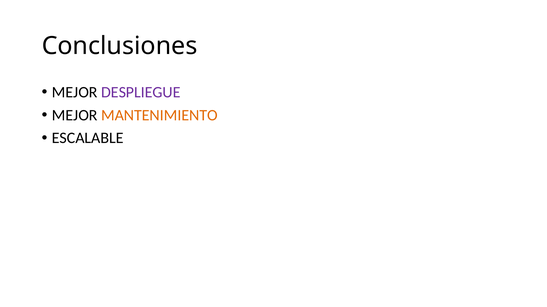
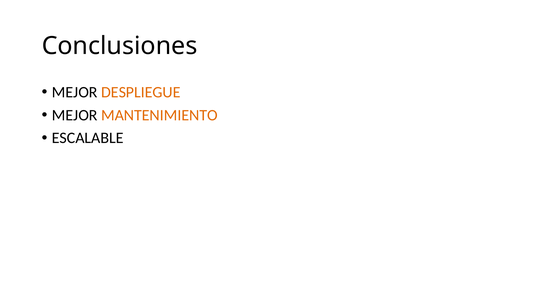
DESPLIEGUE colour: purple -> orange
